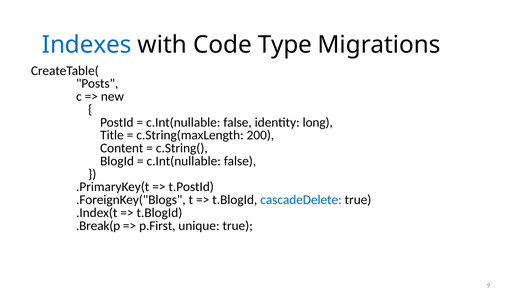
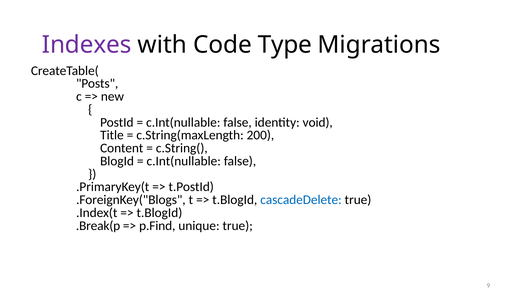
Indexes colour: blue -> purple
long: long -> void
p.First: p.First -> p.Find
